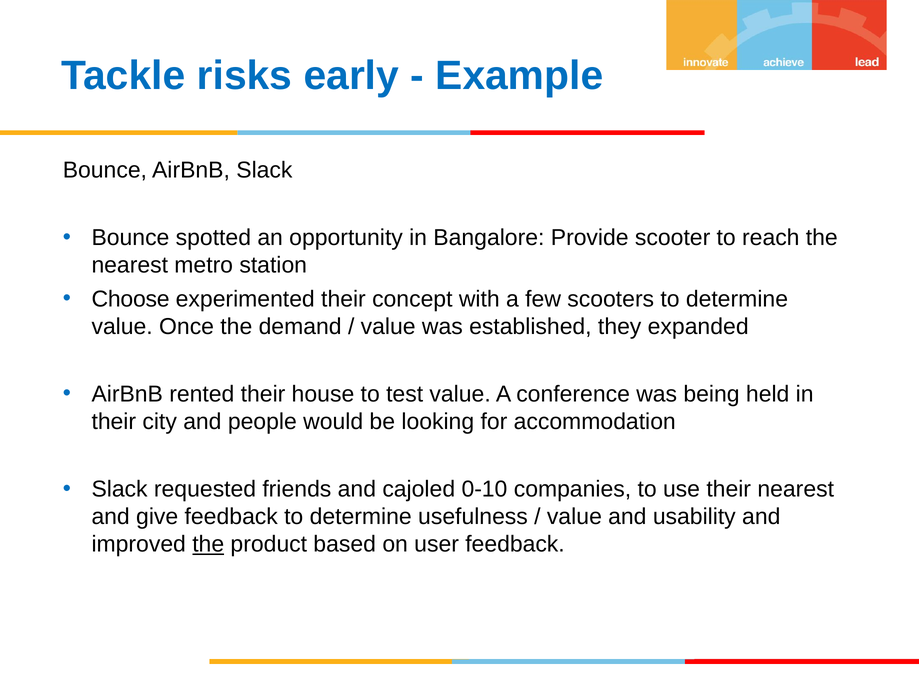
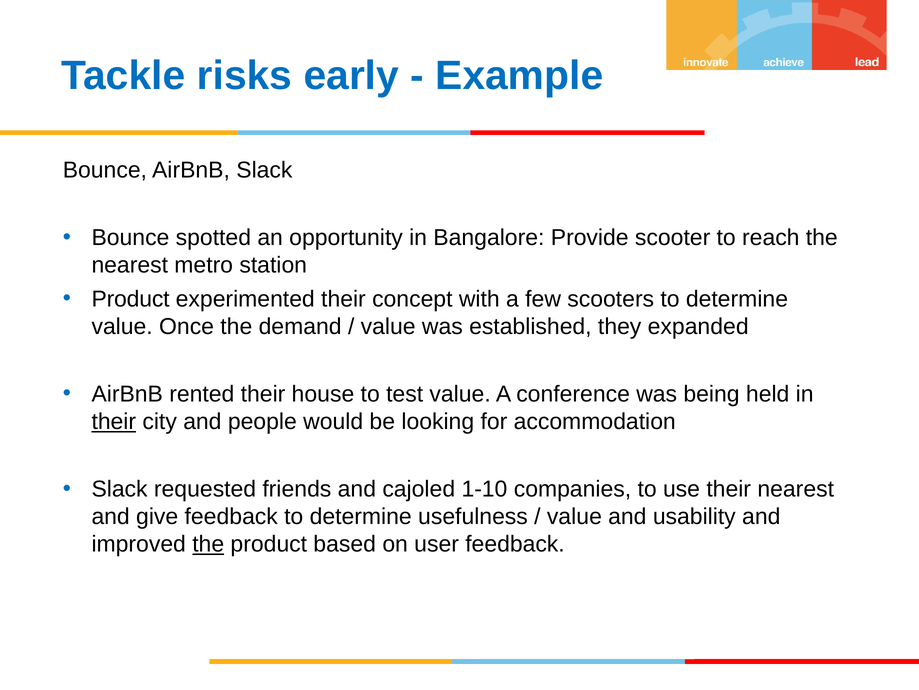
Choose at (131, 299): Choose -> Product
their at (114, 421) underline: none -> present
0-10: 0-10 -> 1-10
